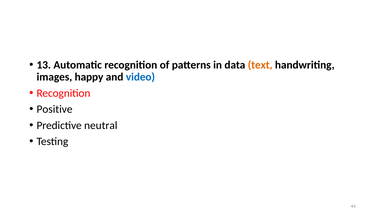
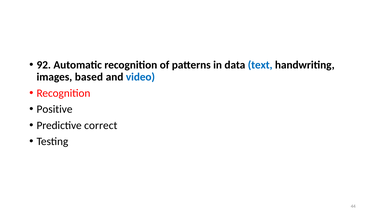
13: 13 -> 92
text colour: orange -> blue
happy: happy -> based
neutral: neutral -> correct
